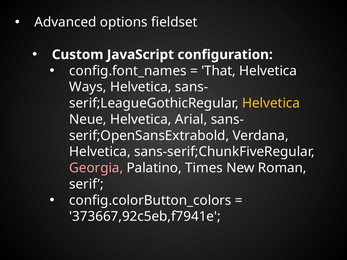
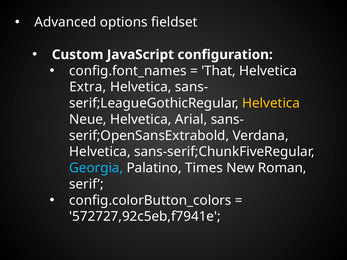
Ways: Ways -> Extra
Georgia colour: pink -> light blue
373667,92c5eb,f7941e: 373667,92c5eb,f7941e -> 572727,92c5eb,f7941e
